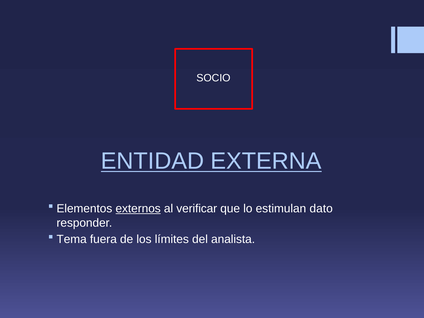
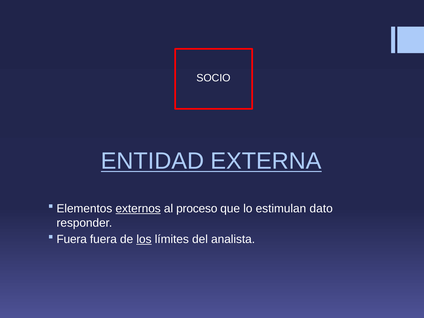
verificar: verificar -> proceso
Tema at (72, 239): Tema -> Fuera
los underline: none -> present
